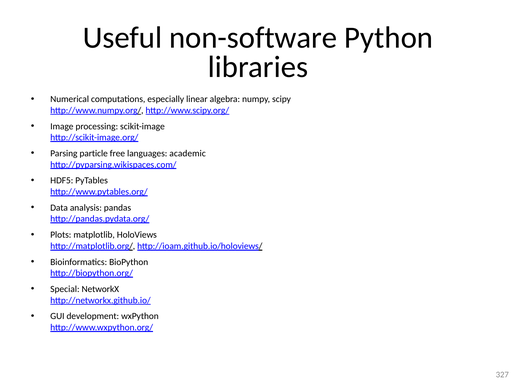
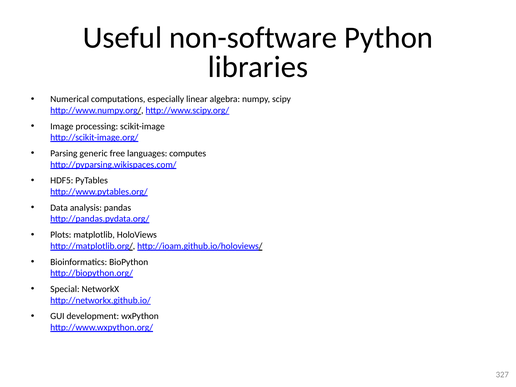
particle: particle -> generic
academic: academic -> computes
